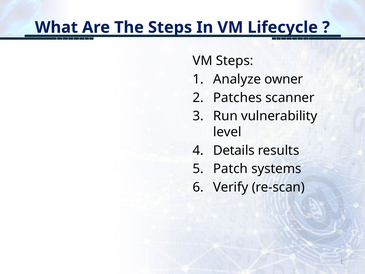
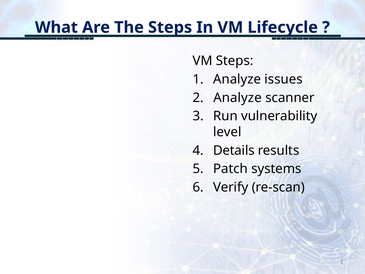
owner: owner -> issues
Patches at (238, 98): Patches -> Analyze
